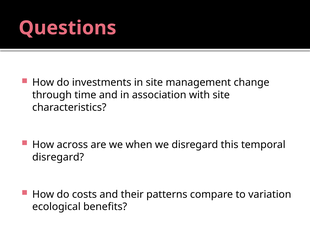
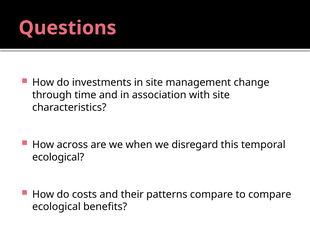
disregard at (58, 157): disregard -> ecological
to variation: variation -> compare
